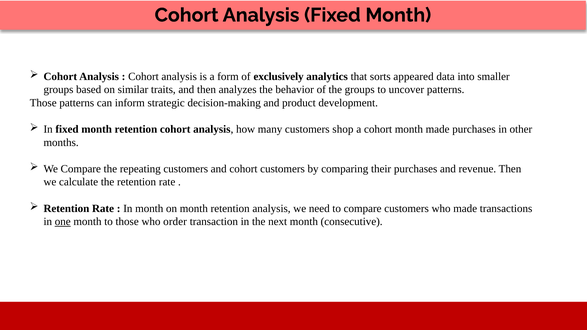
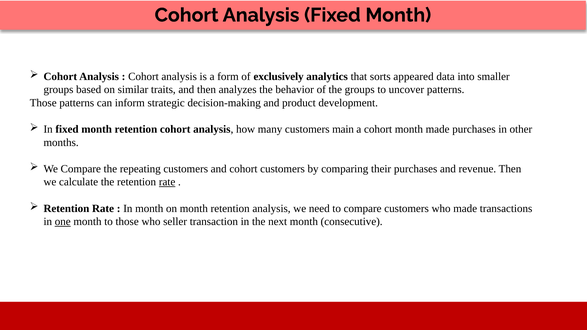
shop: shop -> main
rate at (167, 182) underline: none -> present
order: order -> seller
